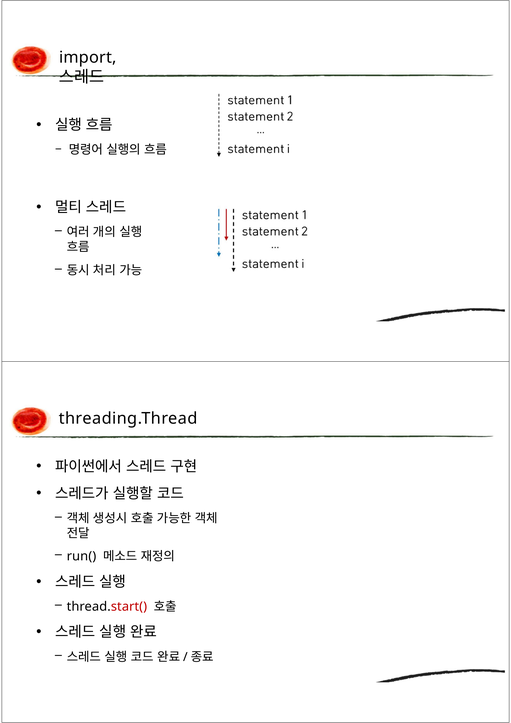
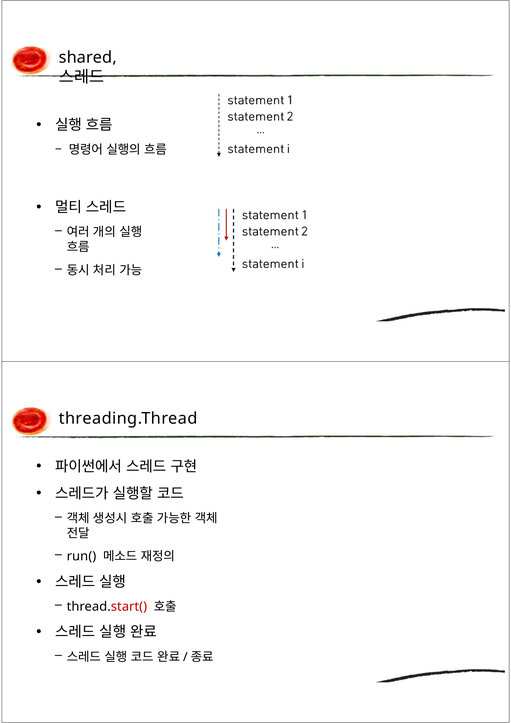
import: import -> shared
